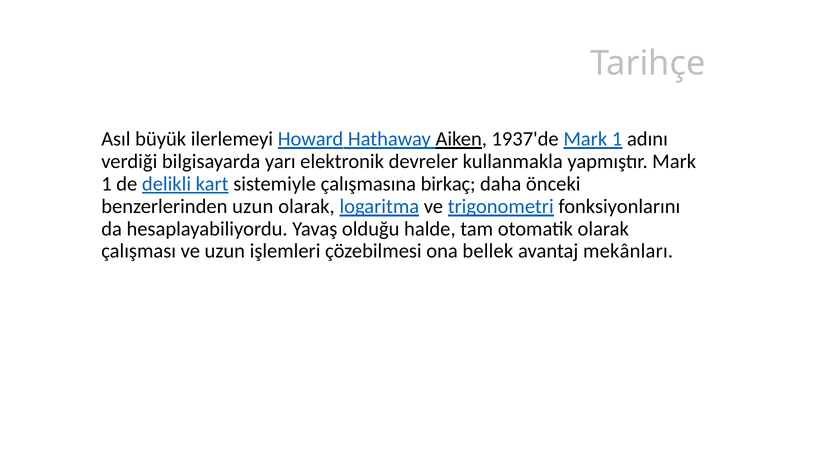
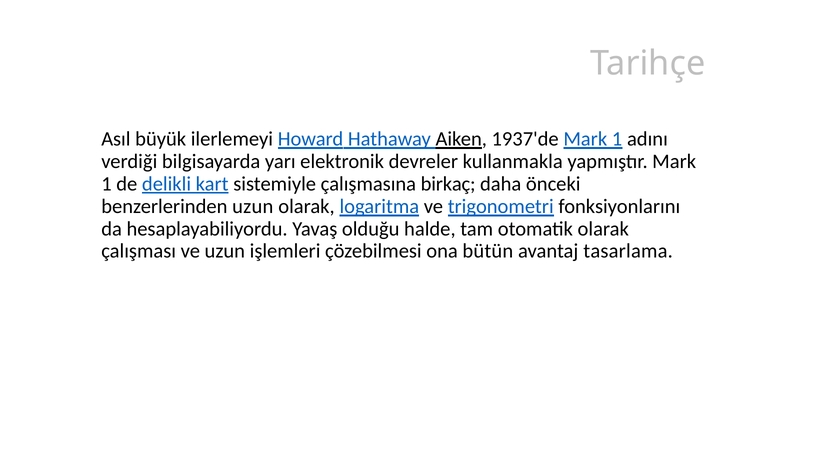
bellek: bellek -> bütün
mekânları: mekânları -> tasarlama
